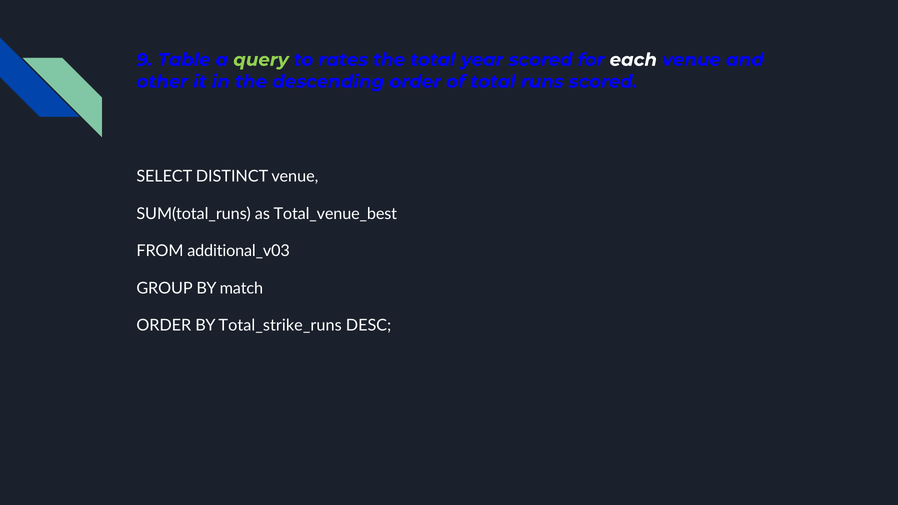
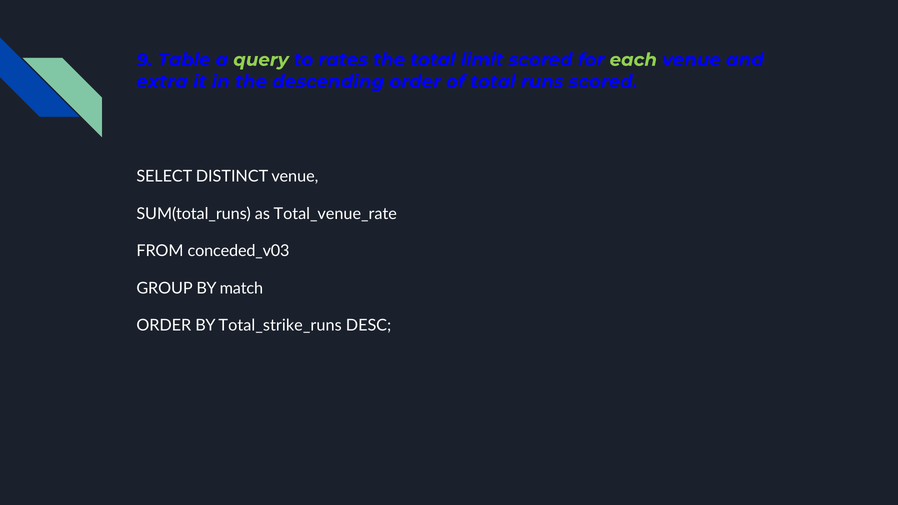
year: year -> limit
each colour: white -> light green
other: other -> extra
Total_venue_best: Total_venue_best -> Total_venue_rate
additional_v03: additional_v03 -> conceded_v03
